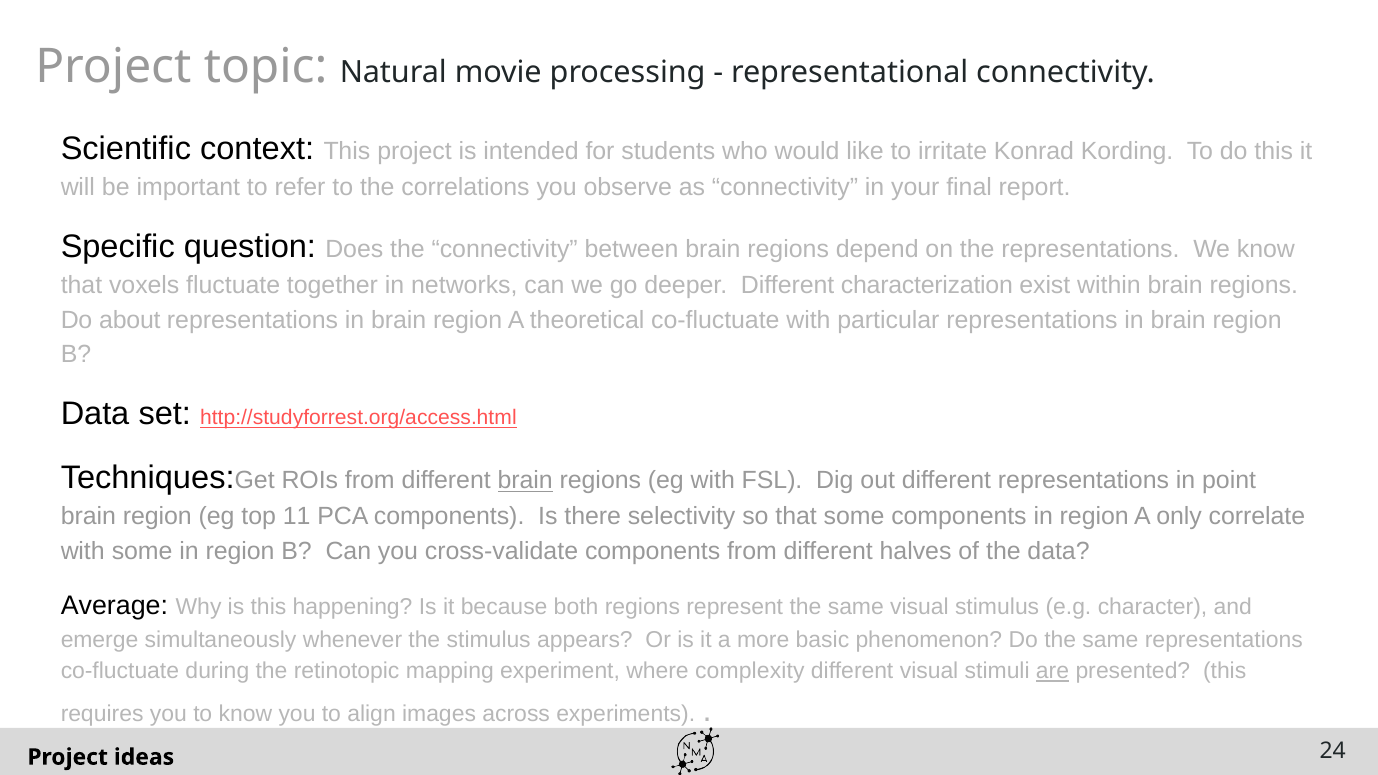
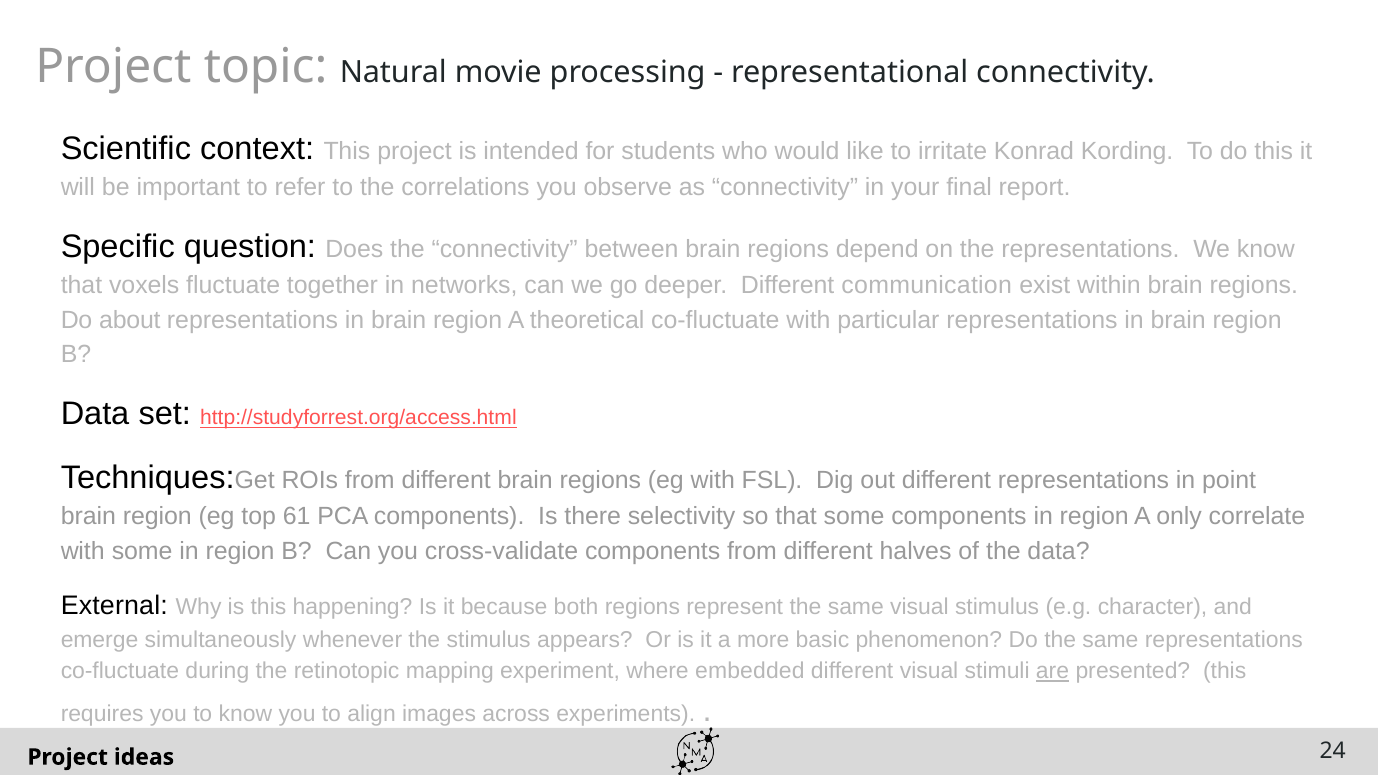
characterization: characterization -> communication
brain at (525, 481) underline: present -> none
11: 11 -> 61
Average: Average -> External
complexity: complexity -> embedded
